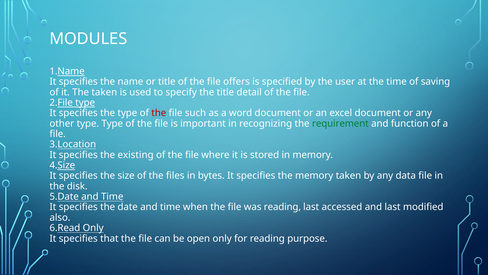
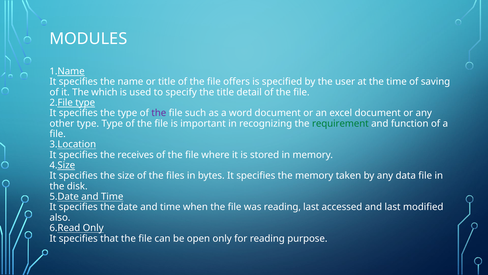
The taken: taken -> which
the at (159, 113) colour: red -> purple
existing: existing -> receives
